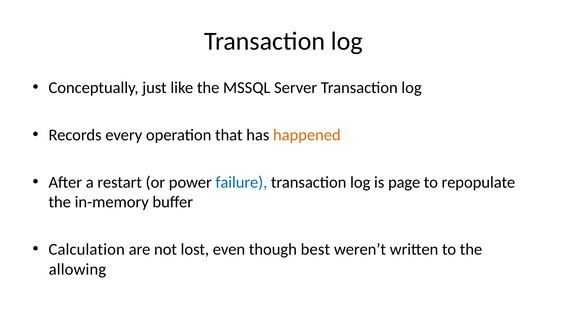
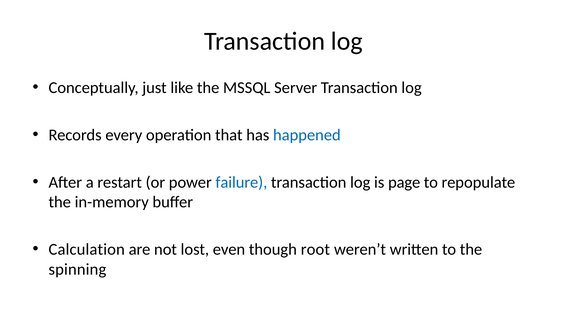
happened colour: orange -> blue
best: best -> root
allowing: allowing -> spinning
